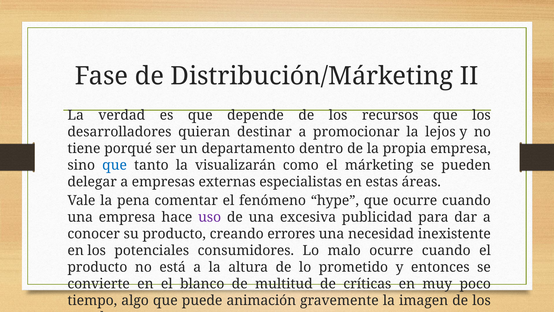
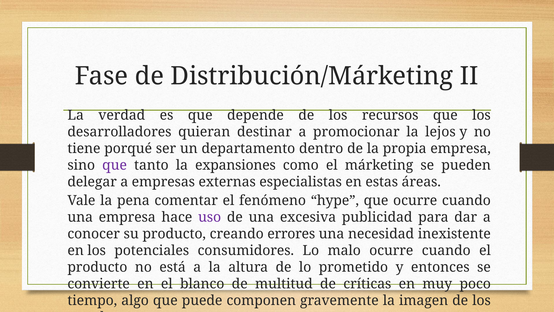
que at (115, 165) colour: blue -> purple
visualizarán: visualizarán -> expansiones
animación: animación -> componen
